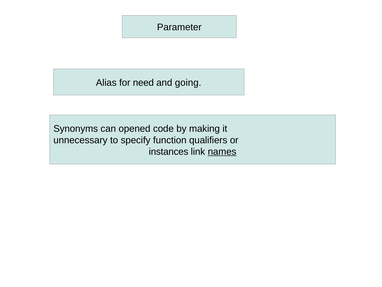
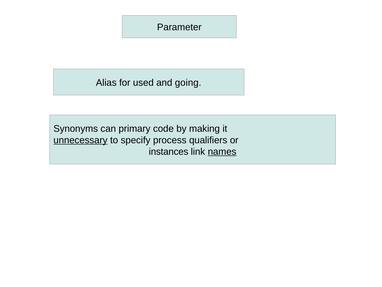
need: need -> used
opened: opened -> primary
unnecessary underline: none -> present
function: function -> process
